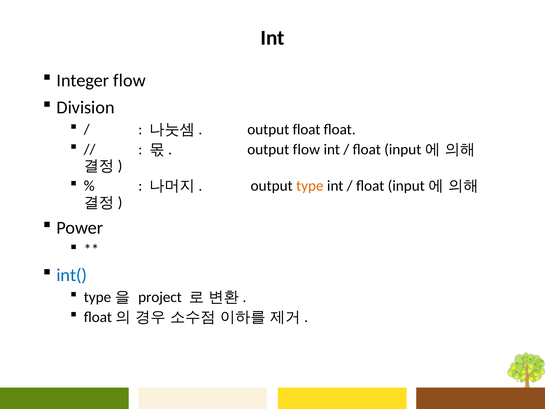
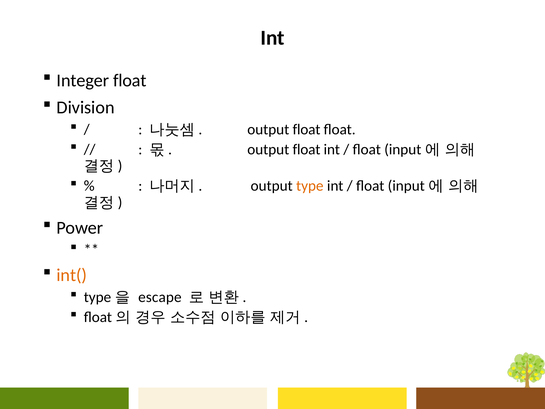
Integer flow: flow -> float
flow at (306, 149): flow -> float
int( colour: blue -> orange
project: project -> escape
